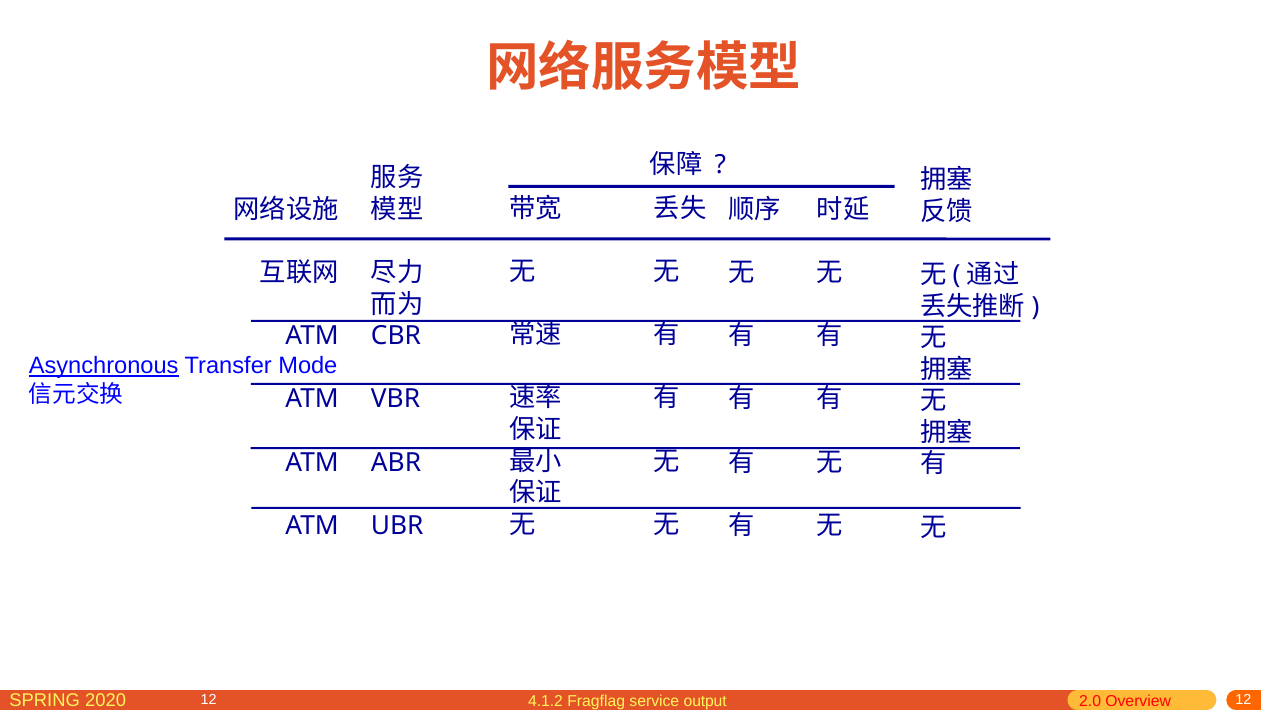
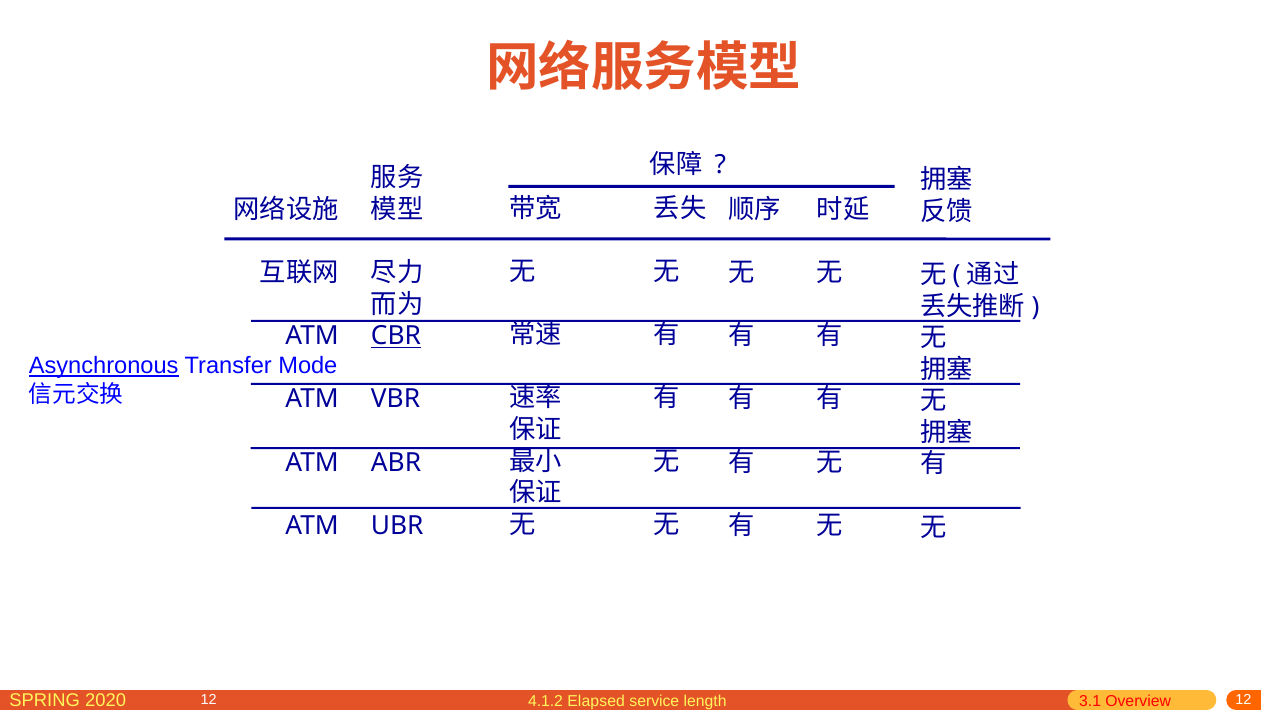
CBR underline: none -> present
Fragflag: Fragflag -> Elapsed
output: output -> length
2.0: 2.0 -> 3.1
